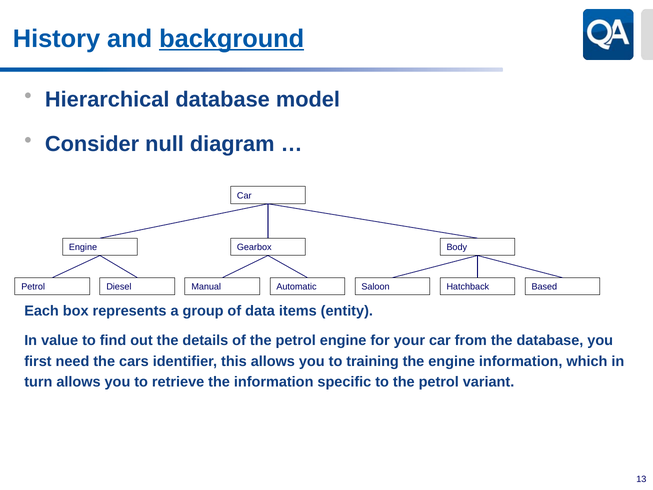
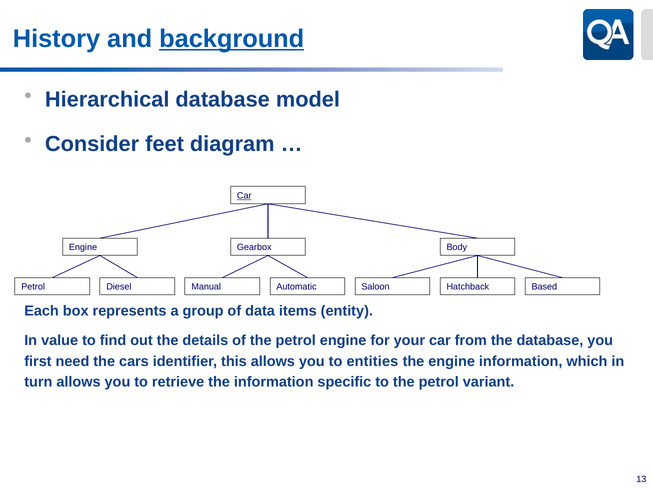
null: null -> feet
Car at (244, 196) underline: none -> present
training: training -> entities
